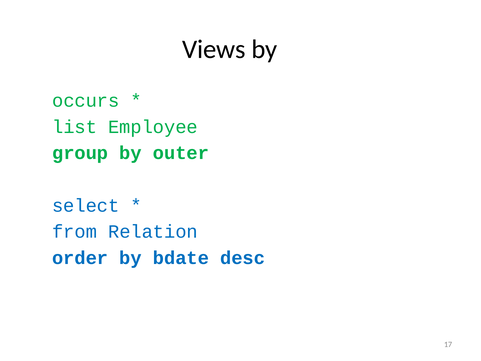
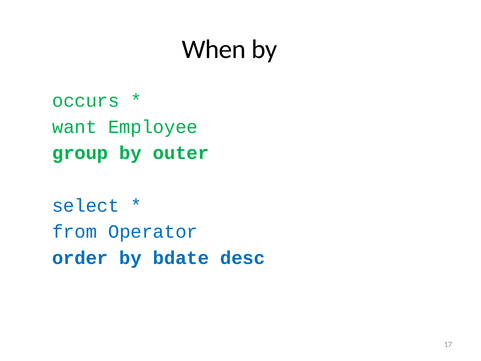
Views: Views -> When
list: list -> want
Relation: Relation -> Operator
